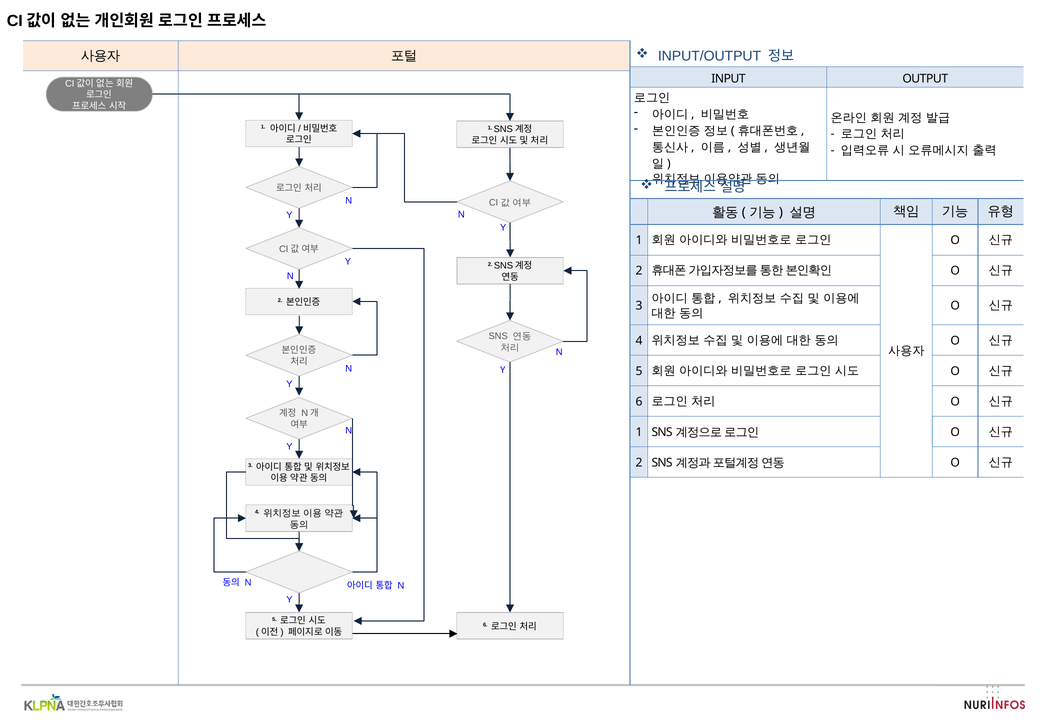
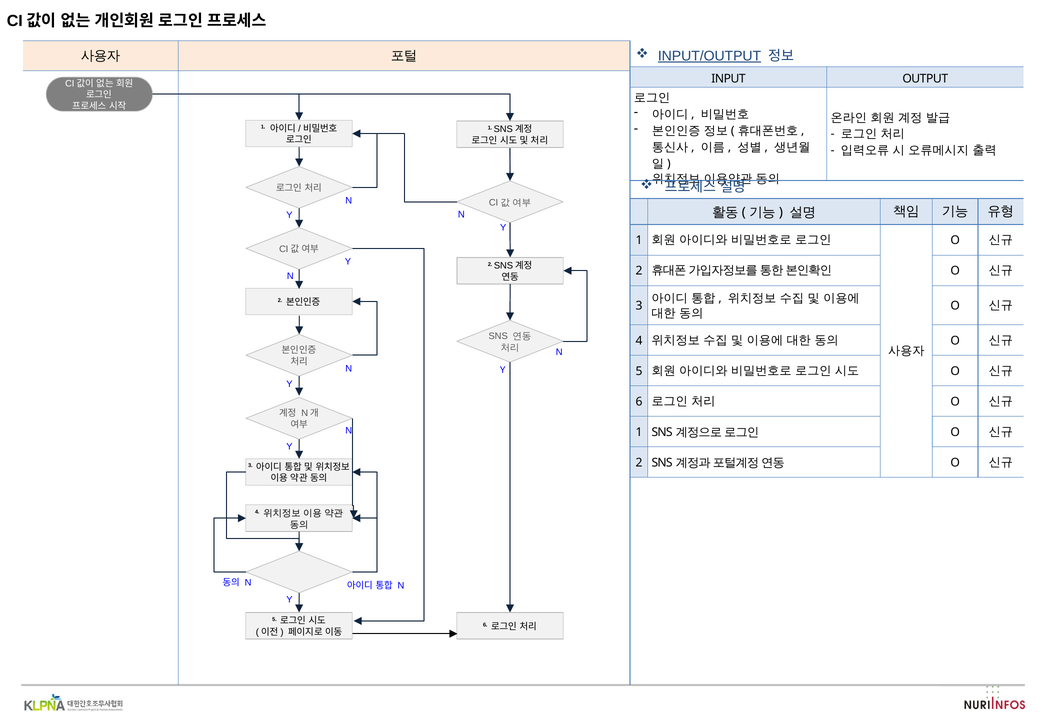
INPUT/OUTPUT underline: none -> present
